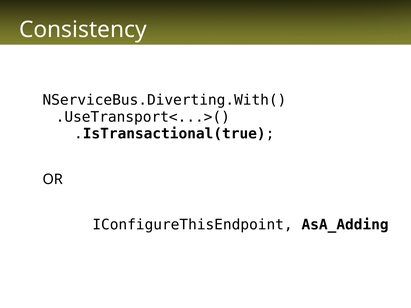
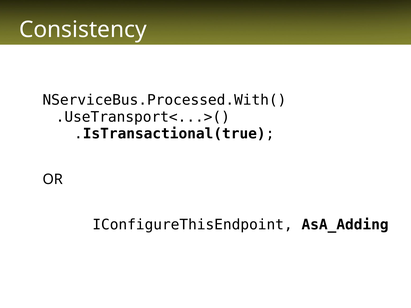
NServiceBus.Diverting.With(: NServiceBus.Diverting.With( -> NServiceBus.Processed.With(
